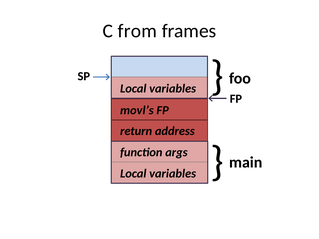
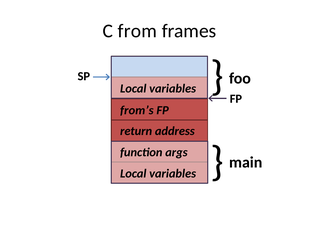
movl’s: movl’s -> from’s
